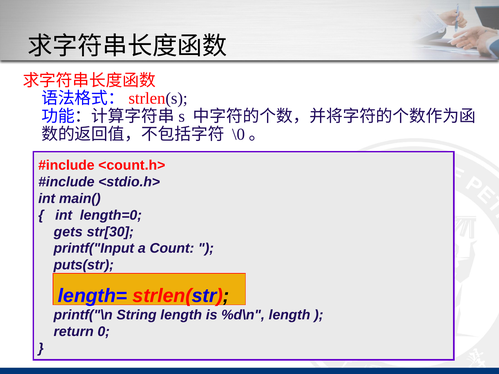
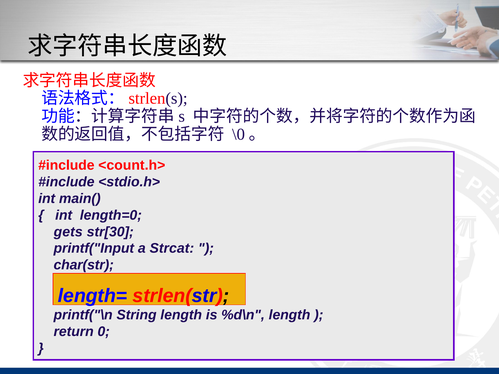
Count: Count -> Strcat
puts(str: puts(str -> char(str
